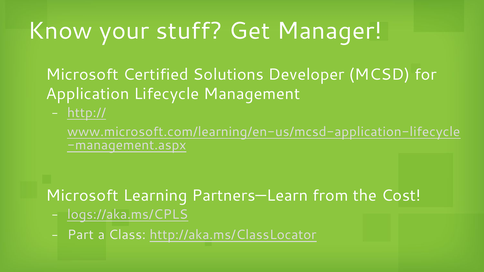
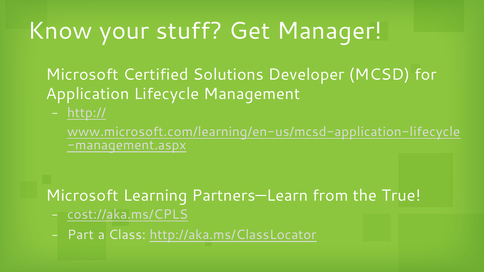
Cost: Cost -> True
logs://aka.ms/CPLS: logs://aka.ms/CPLS -> cost://aka.ms/CPLS
